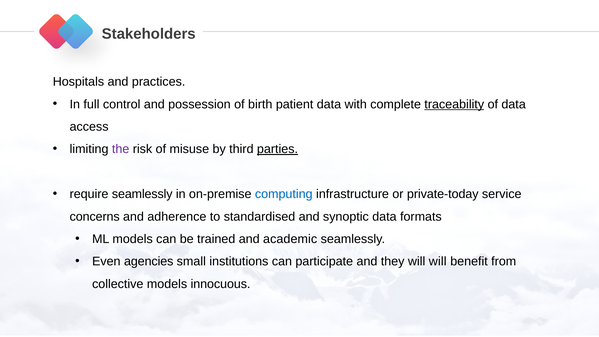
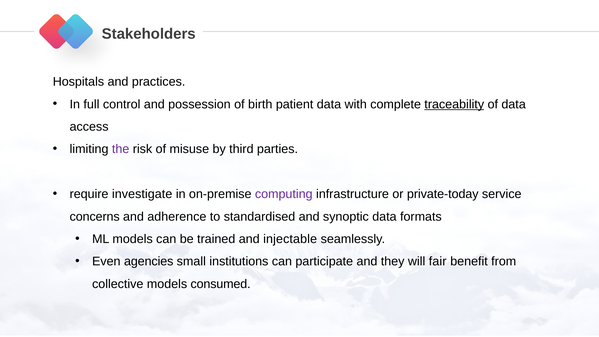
parties underline: present -> none
require seamlessly: seamlessly -> investigate
computing colour: blue -> purple
academic: academic -> injectable
will will: will -> fair
innocuous: innocuous -> consumed
